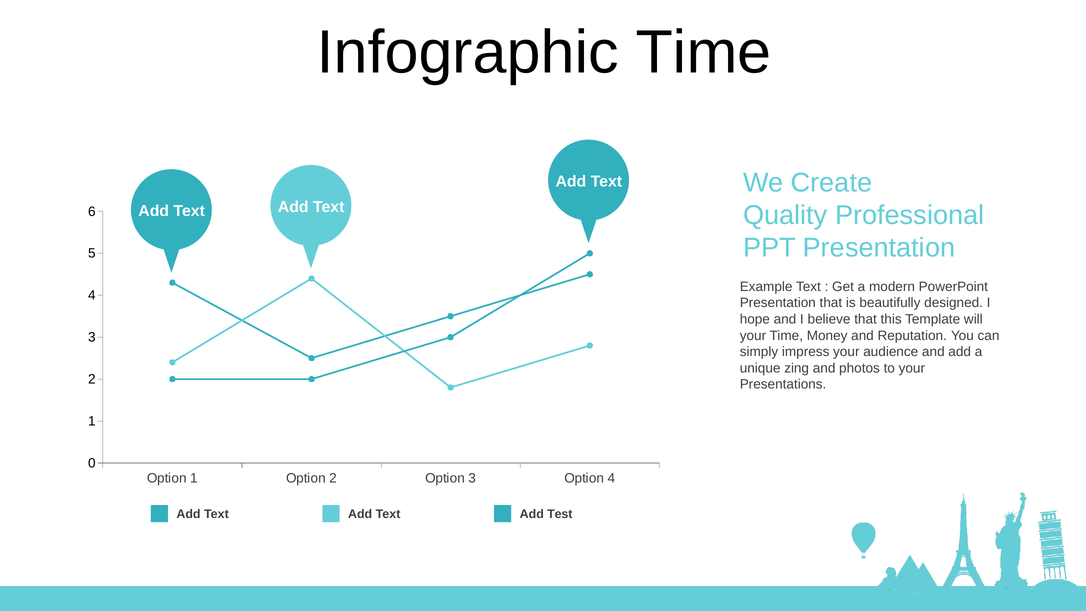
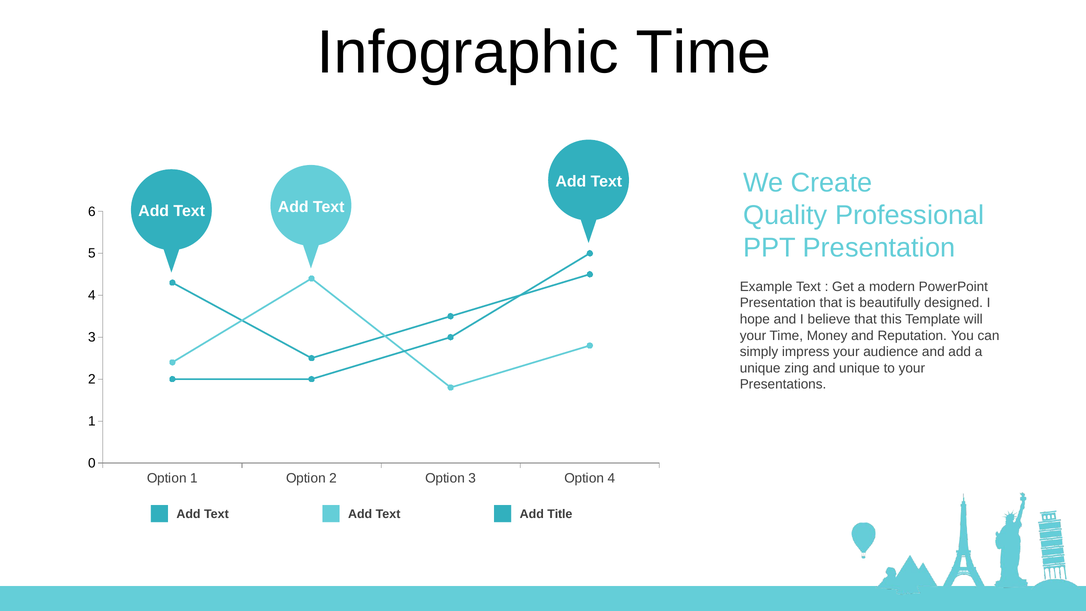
and photos: photos -> unique
Test: Test -> Title
